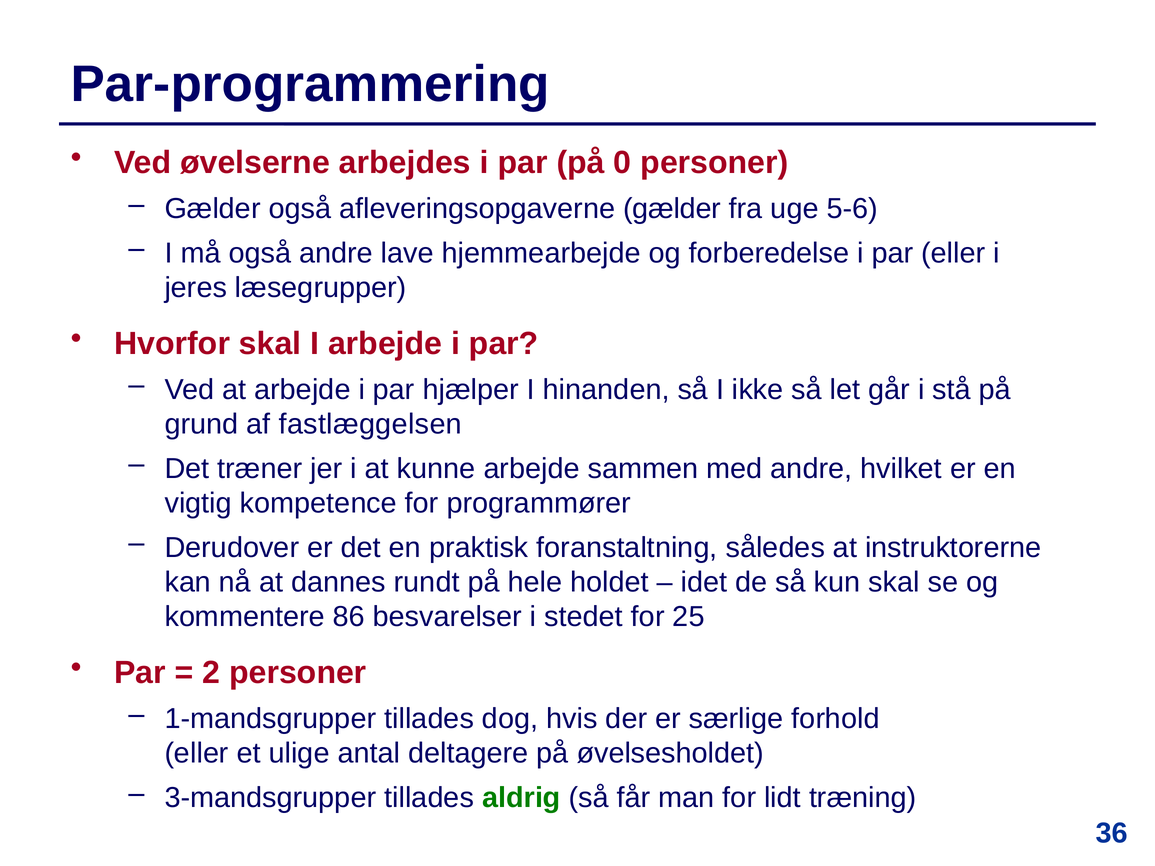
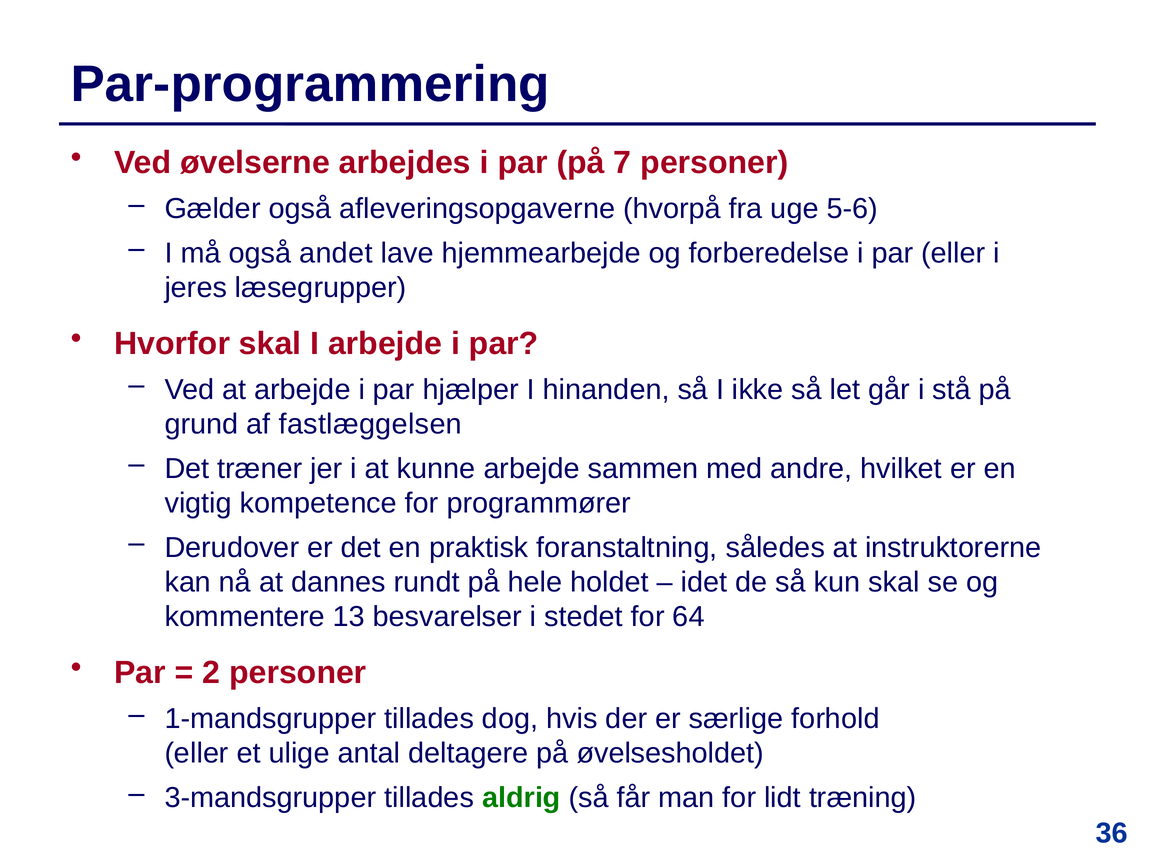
0: 0 -> 7
afleveringsopgaverne gælder: gælder -> hvorpå
også andre: andre -> andet
86: 86 -> 13
25: 25 -> 64
